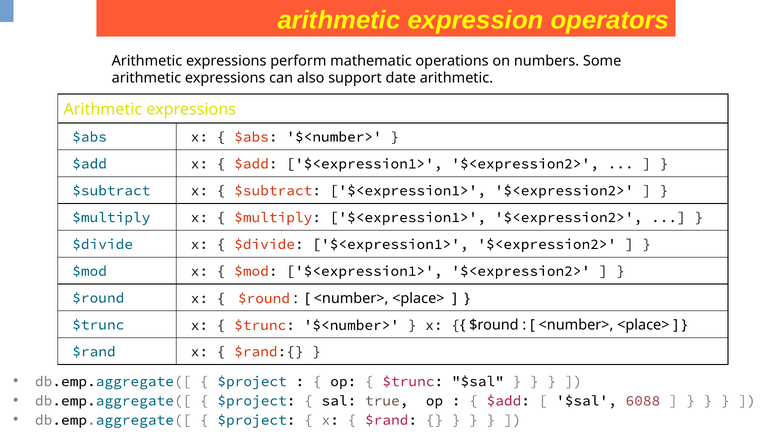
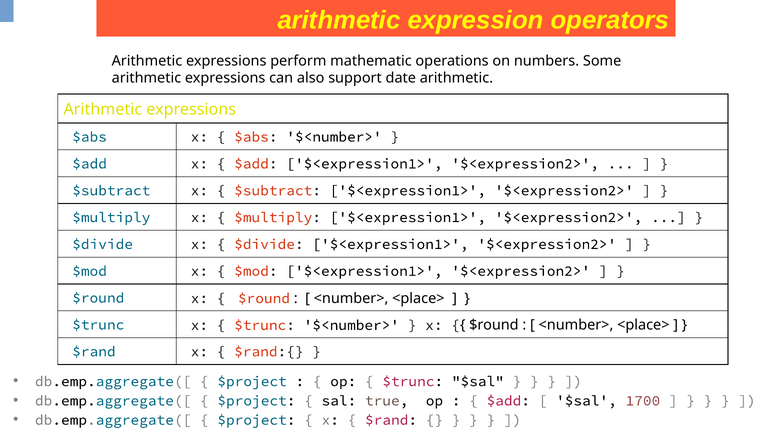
6088: 6088 -> 1700
